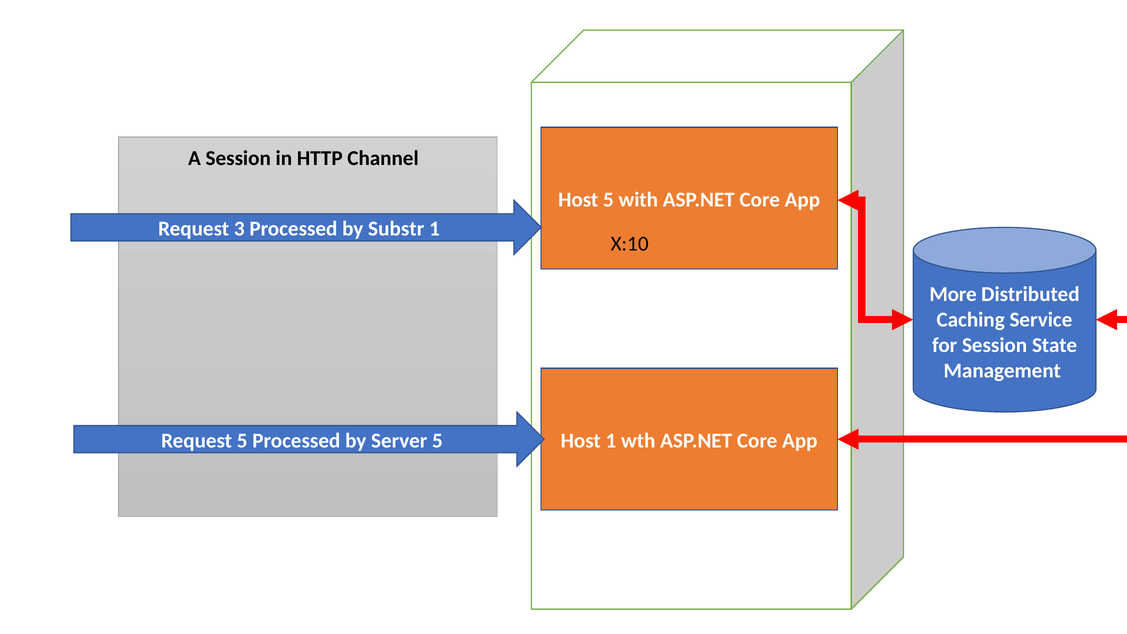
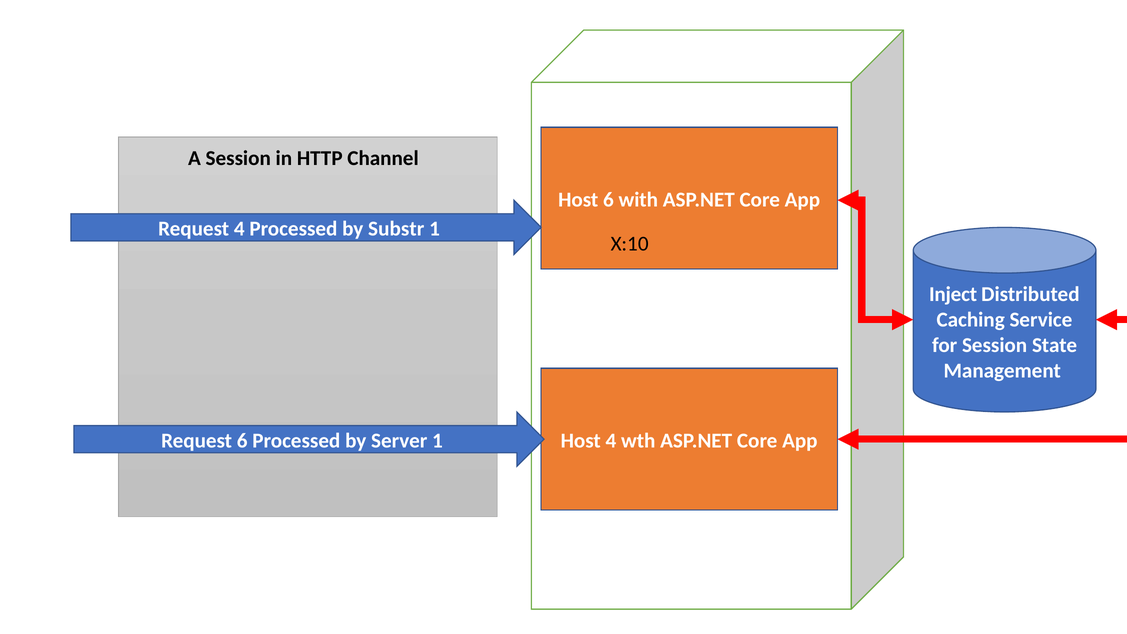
Host 5: 5 -> 6
Request 3: 3 -> 4
More: More -> Inject
Request 5: 5 -> 6
Server 5: 5 -> 1
Host 1: 1 -> 4
